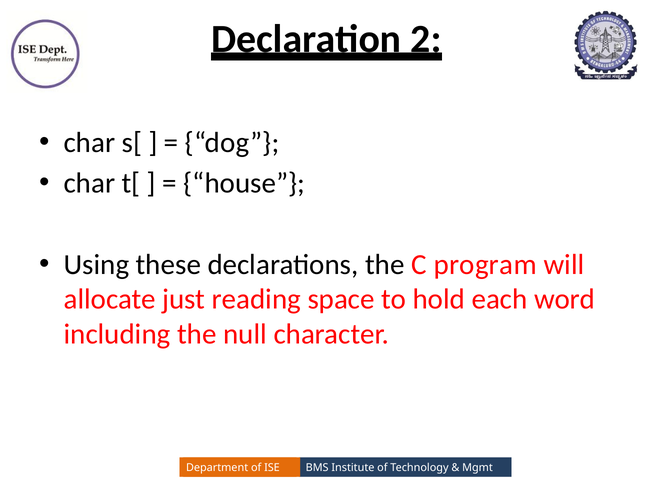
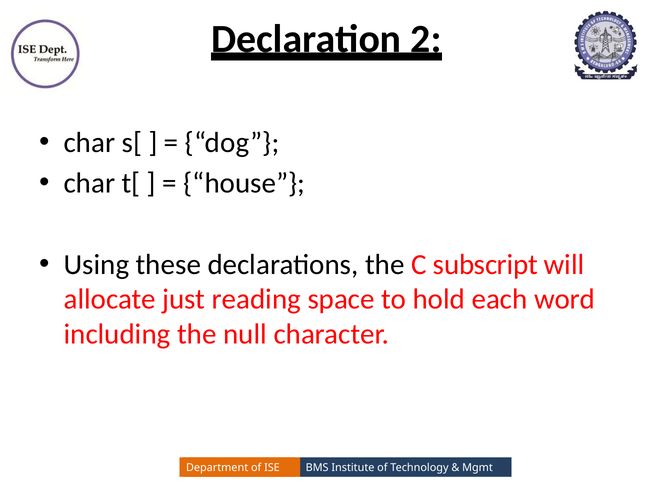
program: program -> subscript
